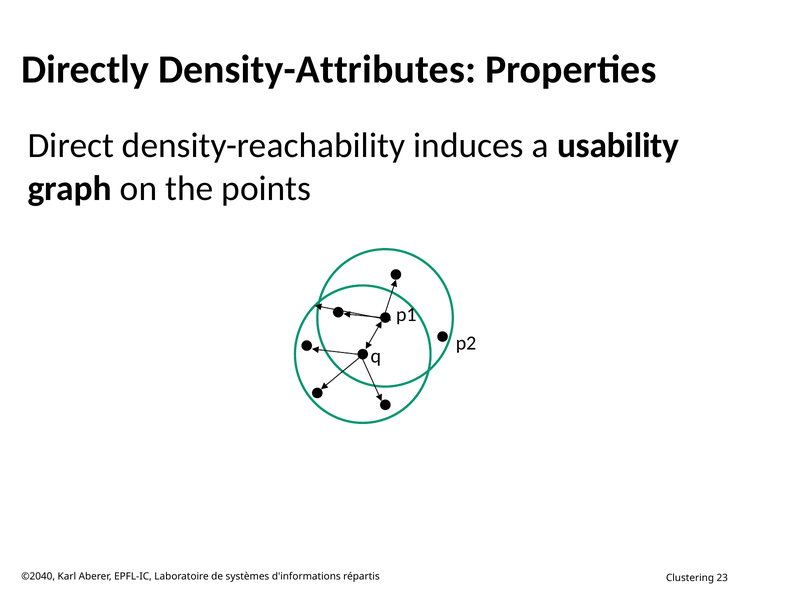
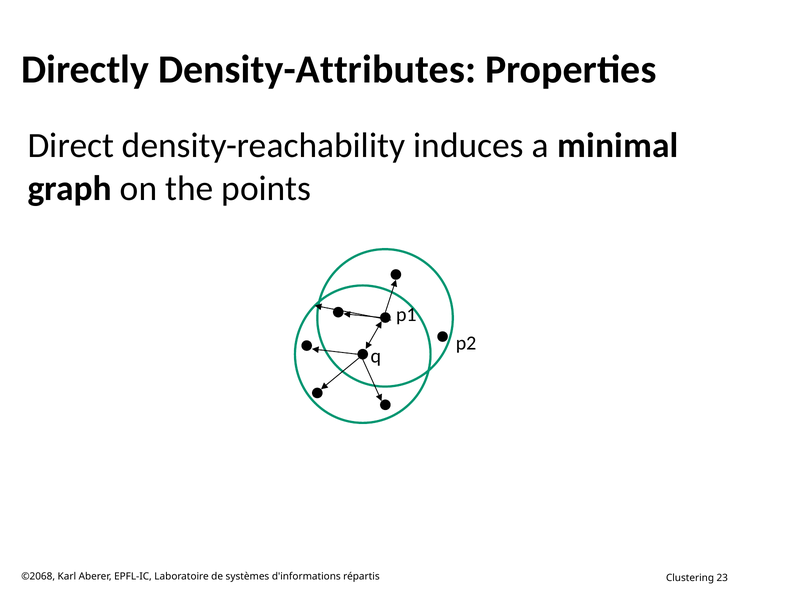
usability: usability -> minimal
©2040: ©2040 -> ©2068
